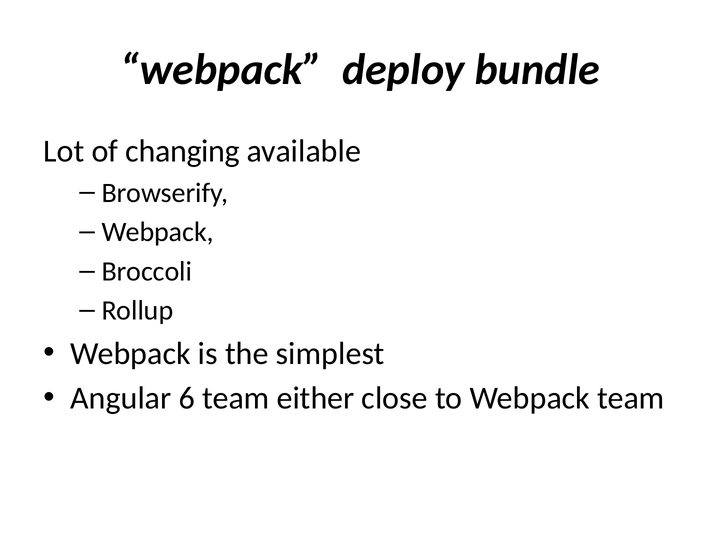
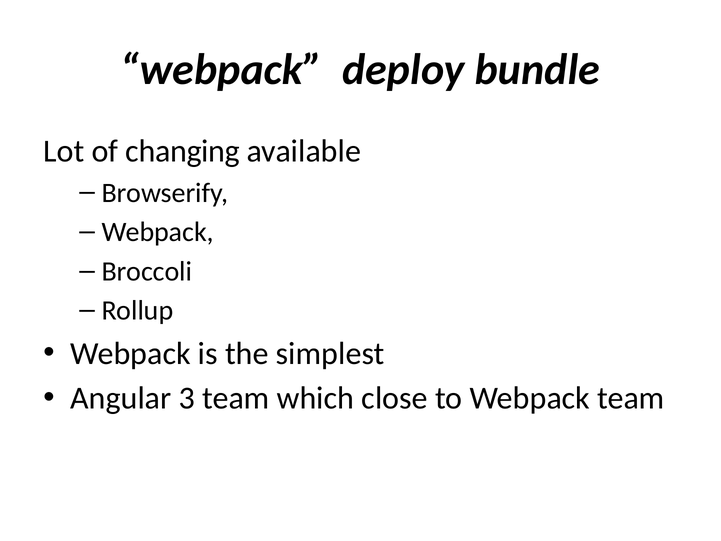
6: 6 -> 3
either: either -> which
